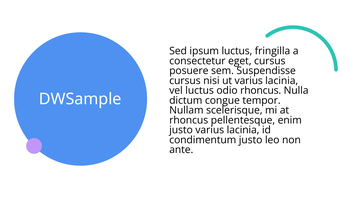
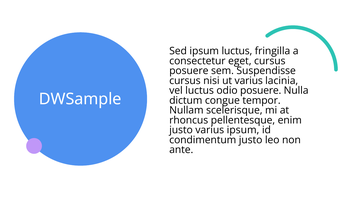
odio rhoncus: rhoncus -> posuere
justo varius lacinia: lacinia -> ipsum
